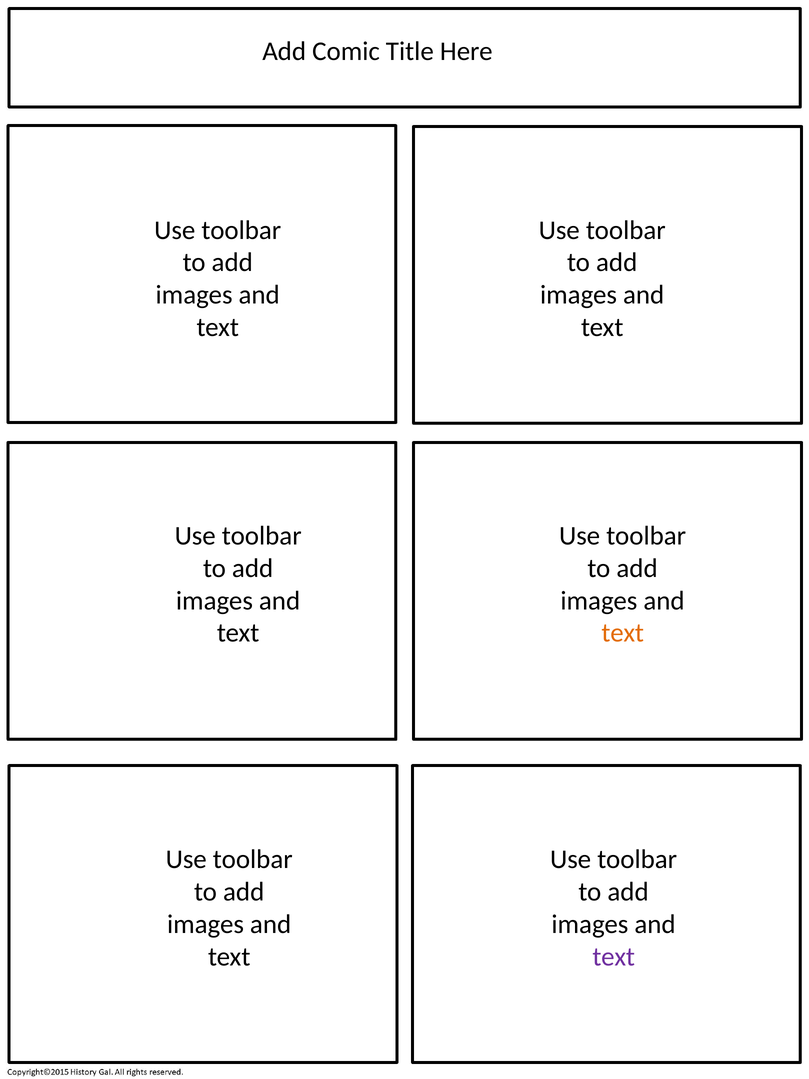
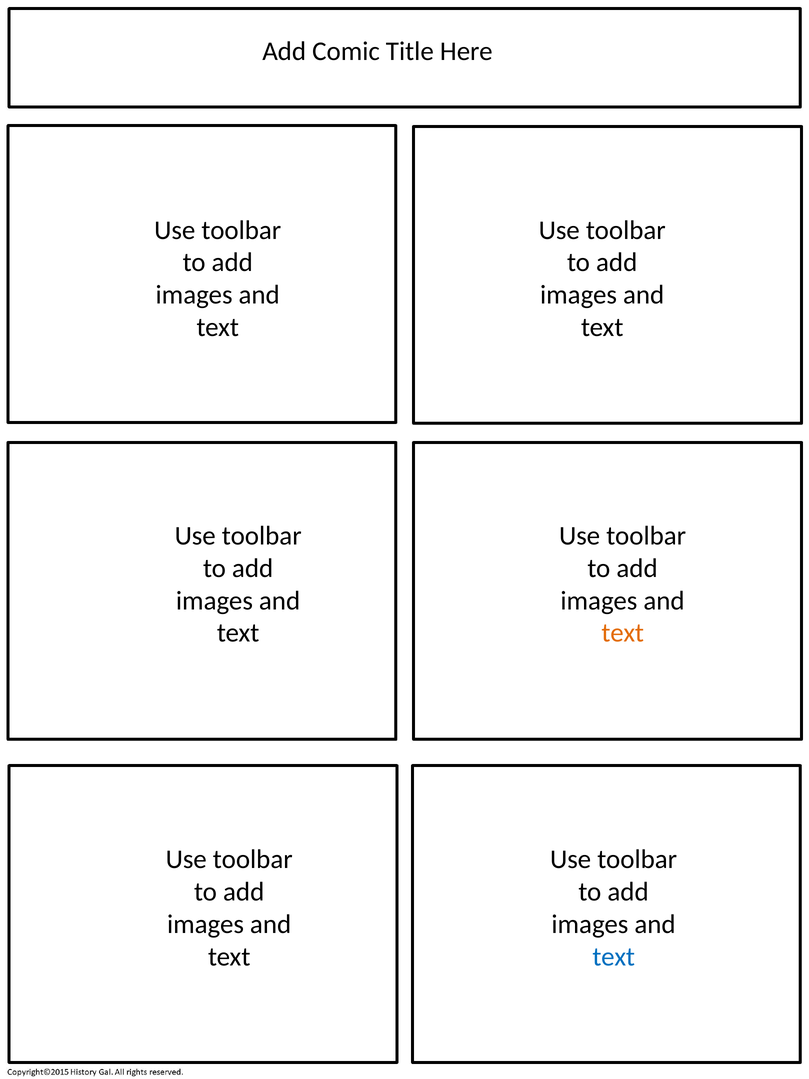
text at (614, 956) colour: purple -> blue
